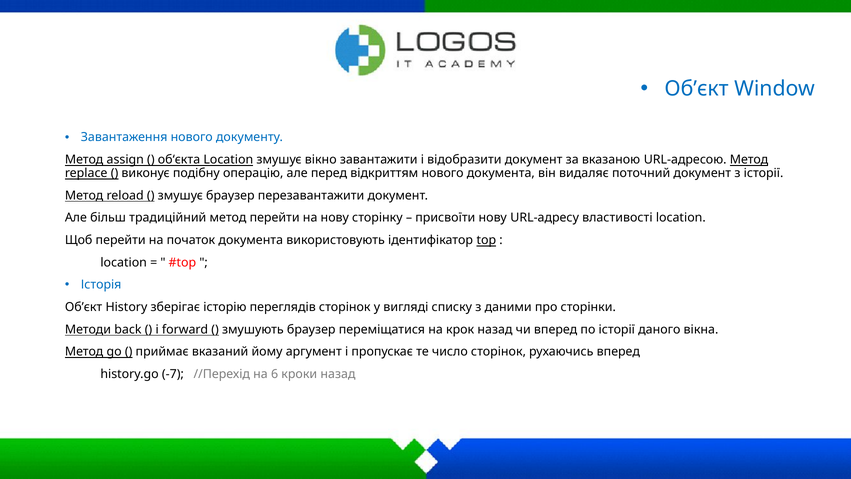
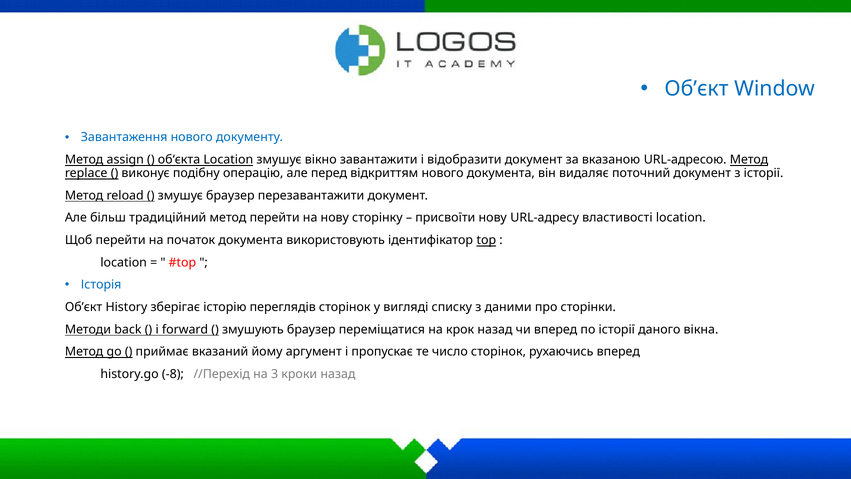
-7: -7 -> -8
6: 6 -> 3
